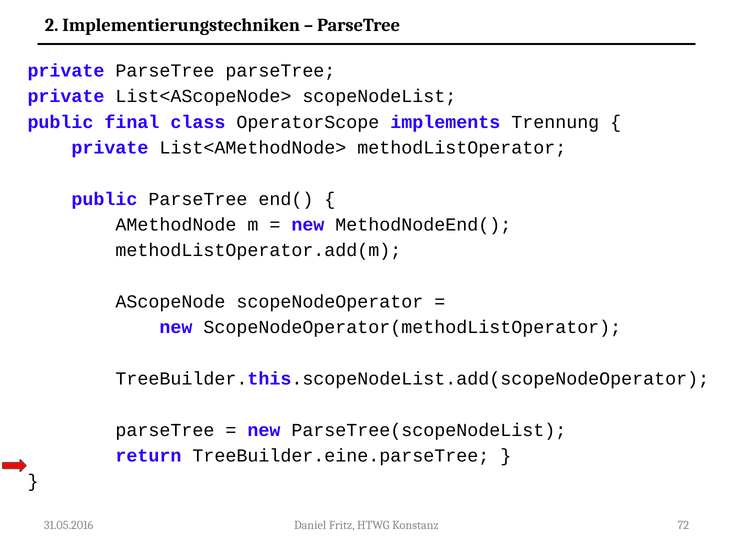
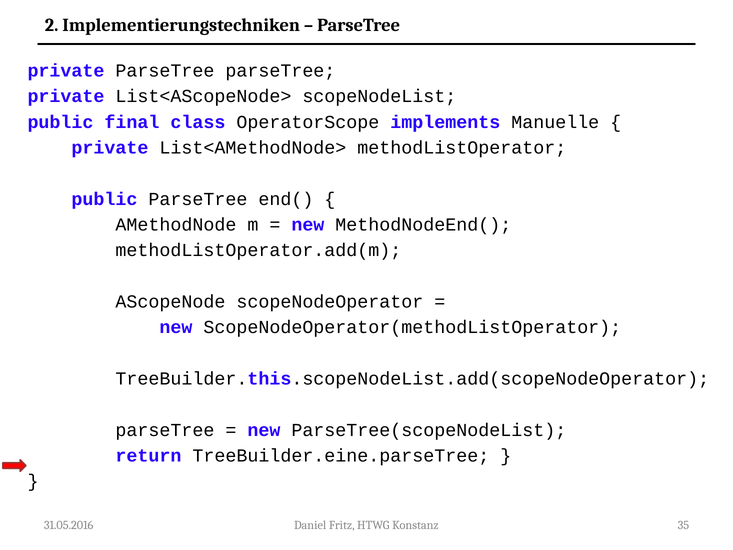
Trennung: Trennung -> Manuelle
72: 72 -> 35
